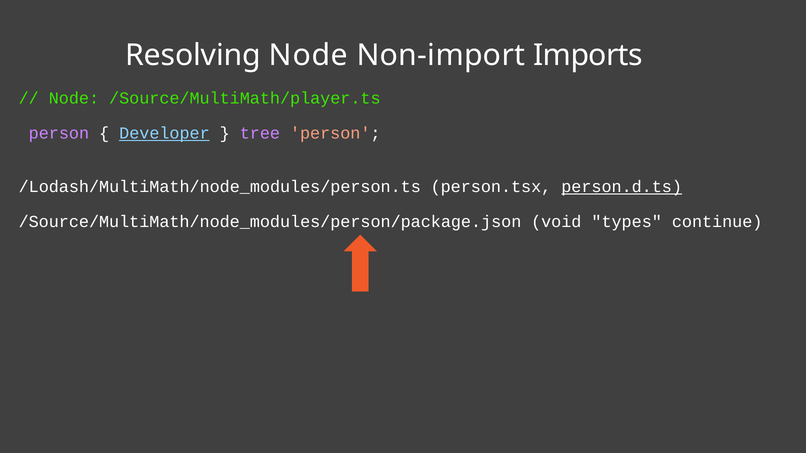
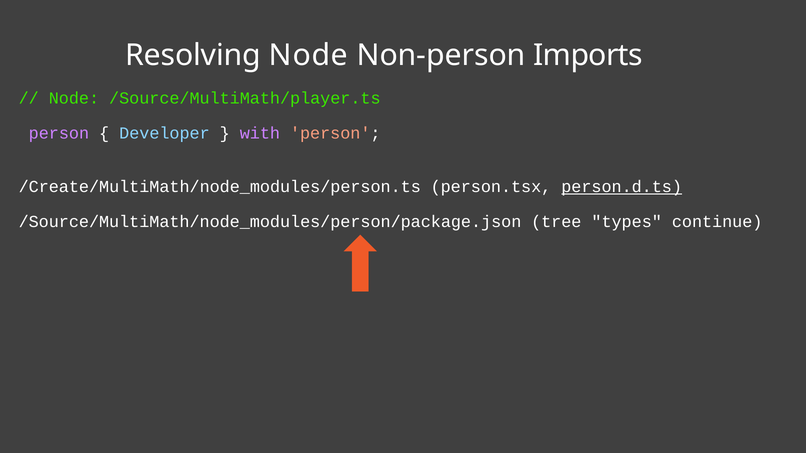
Non-import: Non-import -> Non-person
Developer underline: present -> none
tree: tree -> with
/Lodash/MultiMath/node_modules/person.ts: /Lodash/MultiMath/node_modules/person.ts -> /Create/MultiMath/node_modules/person.ts
void: void -> tree
